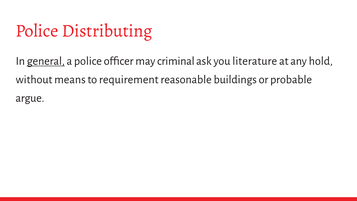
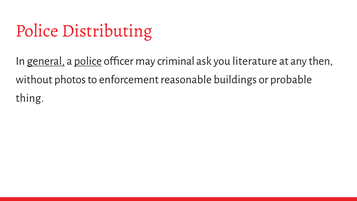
police at (88, 61) underline: none -> present
hold: hold -> then
means: means -> photos
requirement: requirement -> enforcement
argue: argue -> thing
